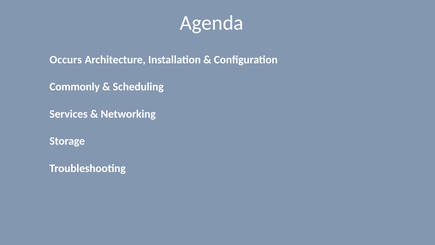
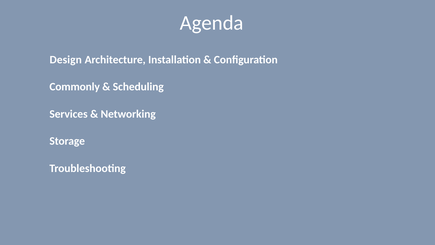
Occurs: Occurs -> Design
